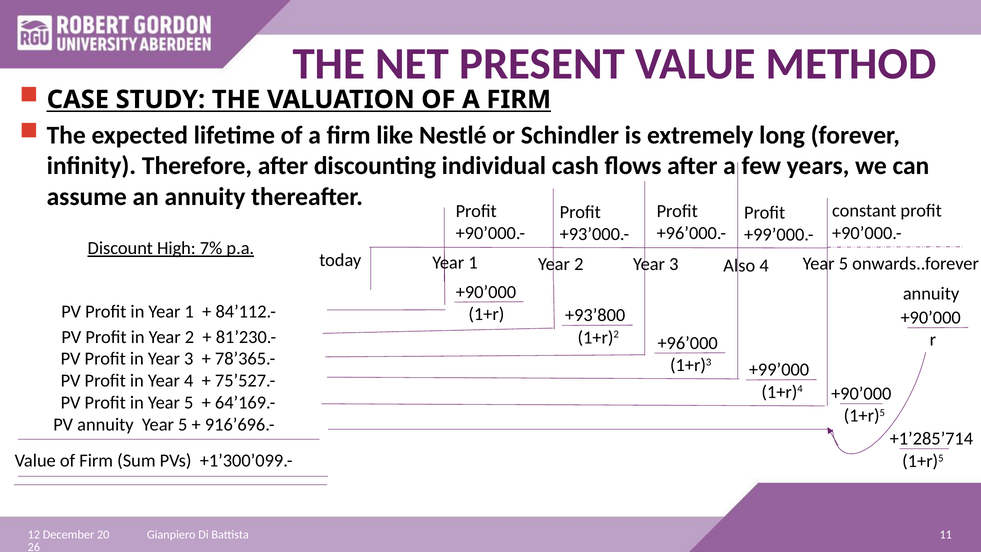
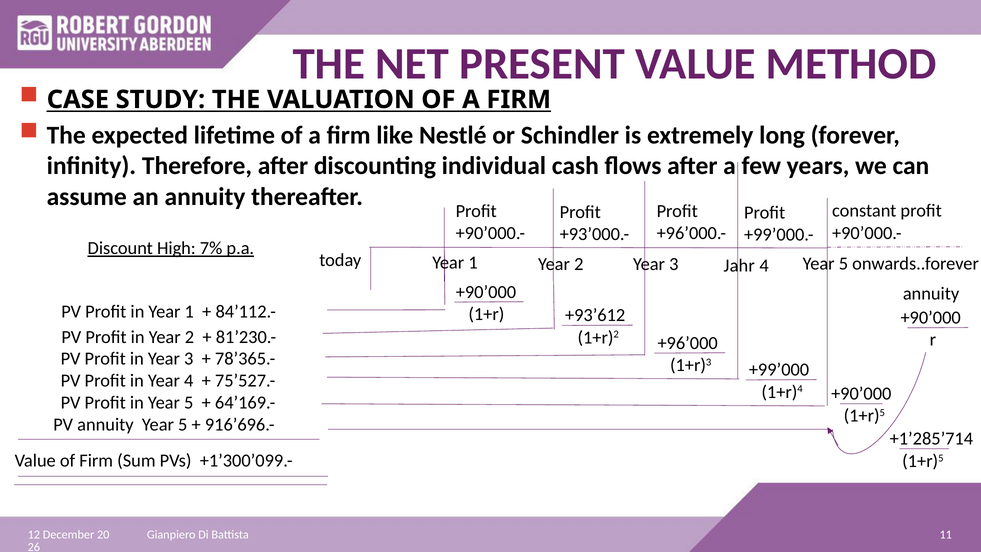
Also: Also -> Jahr
+93’800: +93’800 -> +93’612
